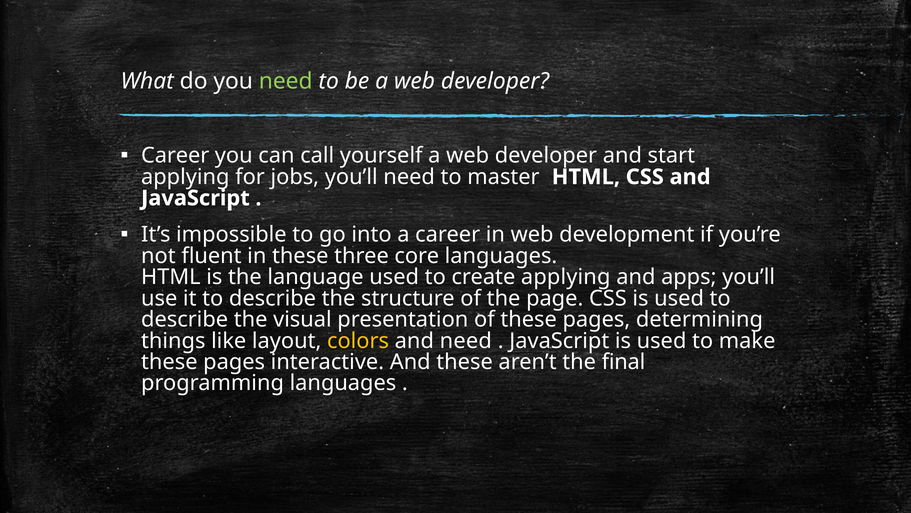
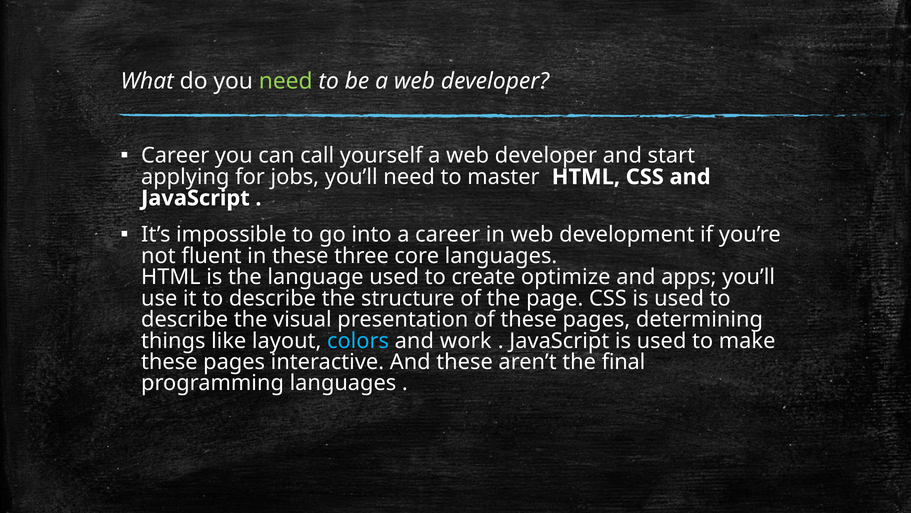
create applying: applying -> optimize
colors colour: yellow -> light blue
and need: need -> work
